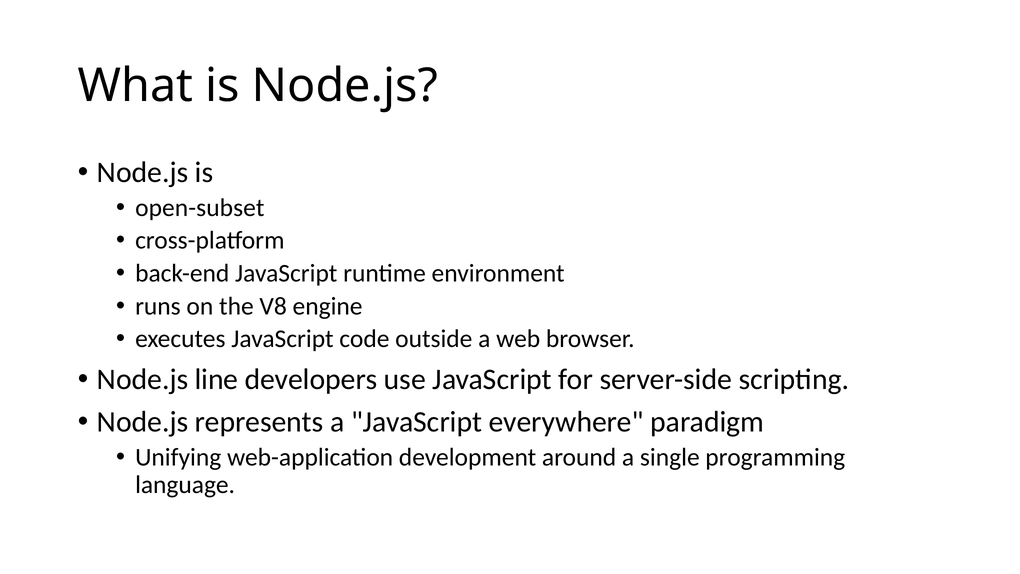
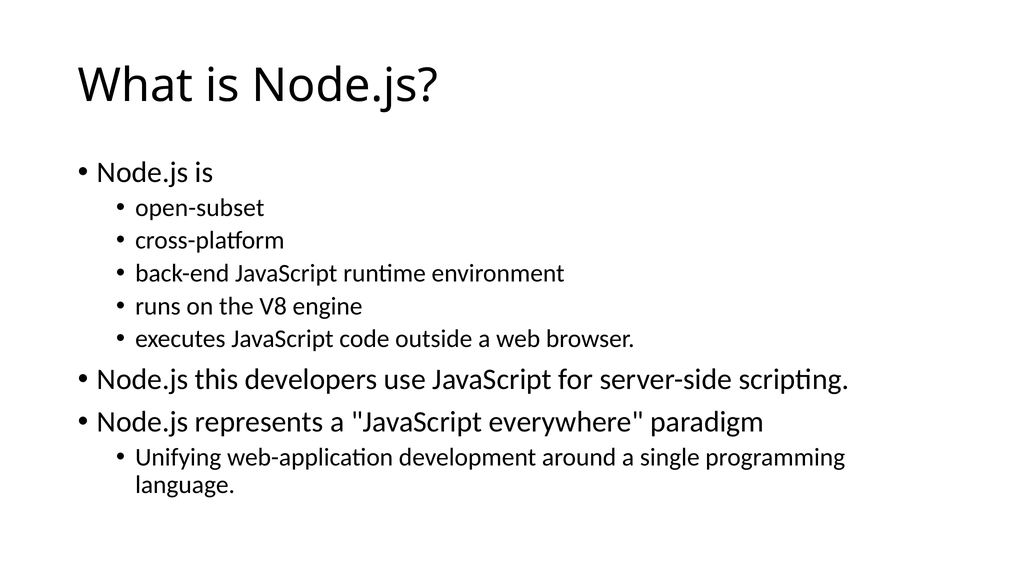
line: line -> this
